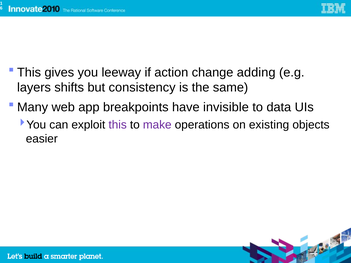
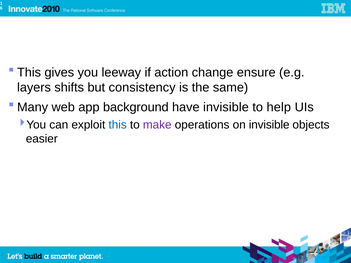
adding: adding -> ensure
breakpoints: breakpoints -> background
data: data -> help
this colour: purple -> blue
on existing: existing -> invisible
